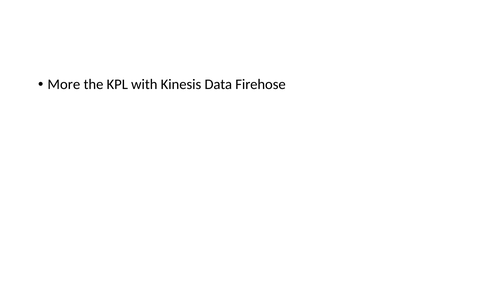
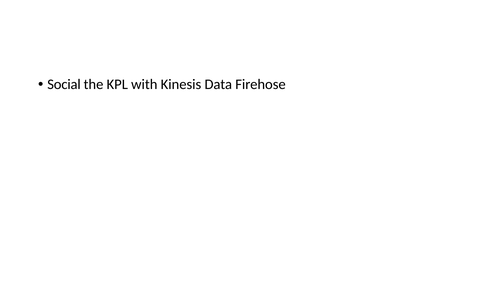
More: More -> Social
